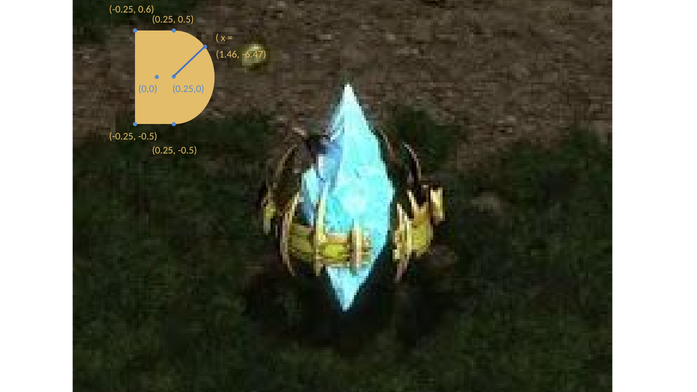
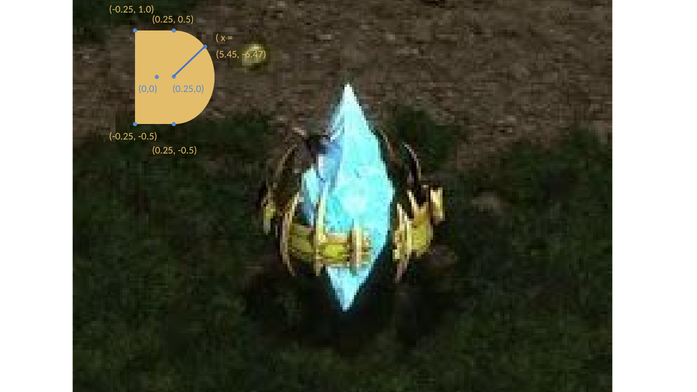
0.6: 0.6 -> 1.0
1.46: 1.46 -> 5.45
